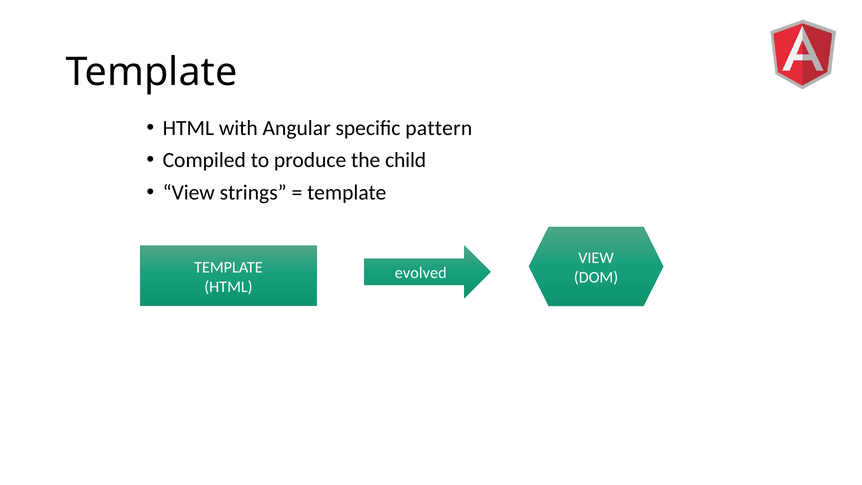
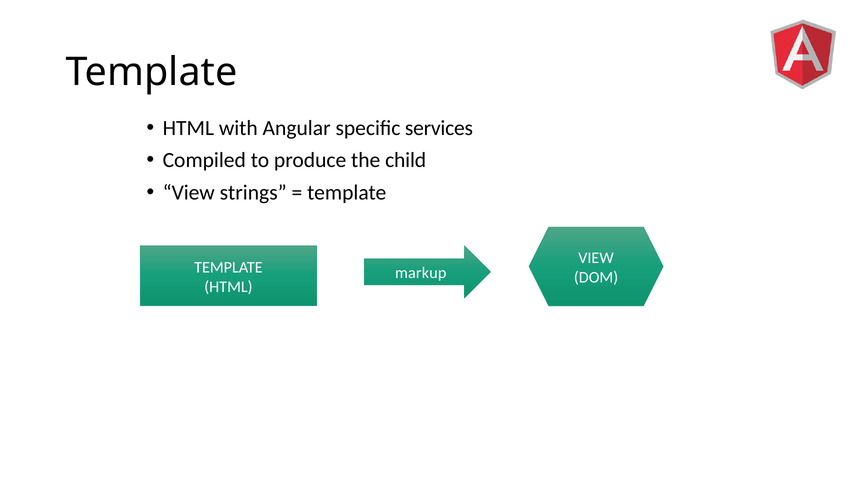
pattern: pattern -> services
evolved: evolved -> markup
